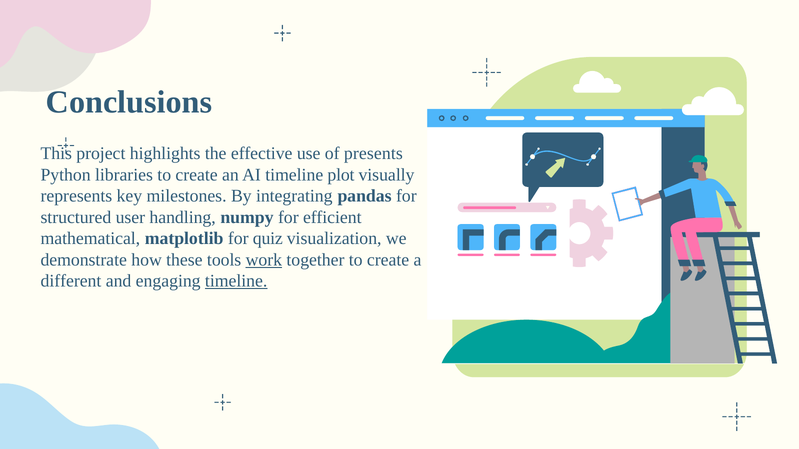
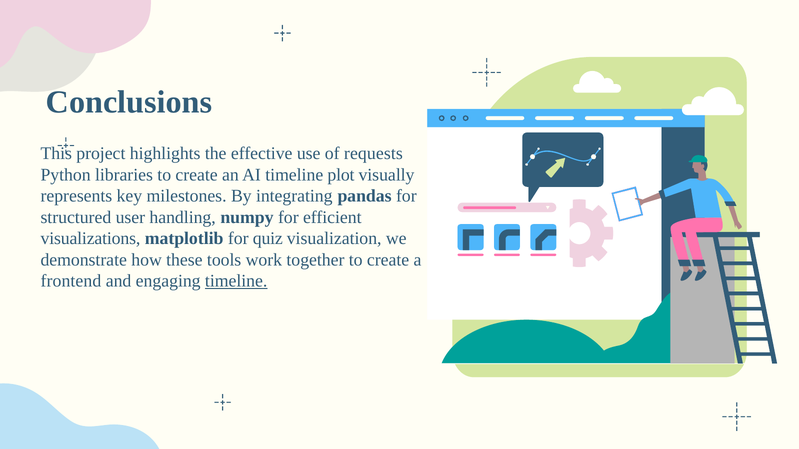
presents: presents -> requests
mathematical: mathematical -> visualizations
work underline: present -> none
different: different -> frontend
